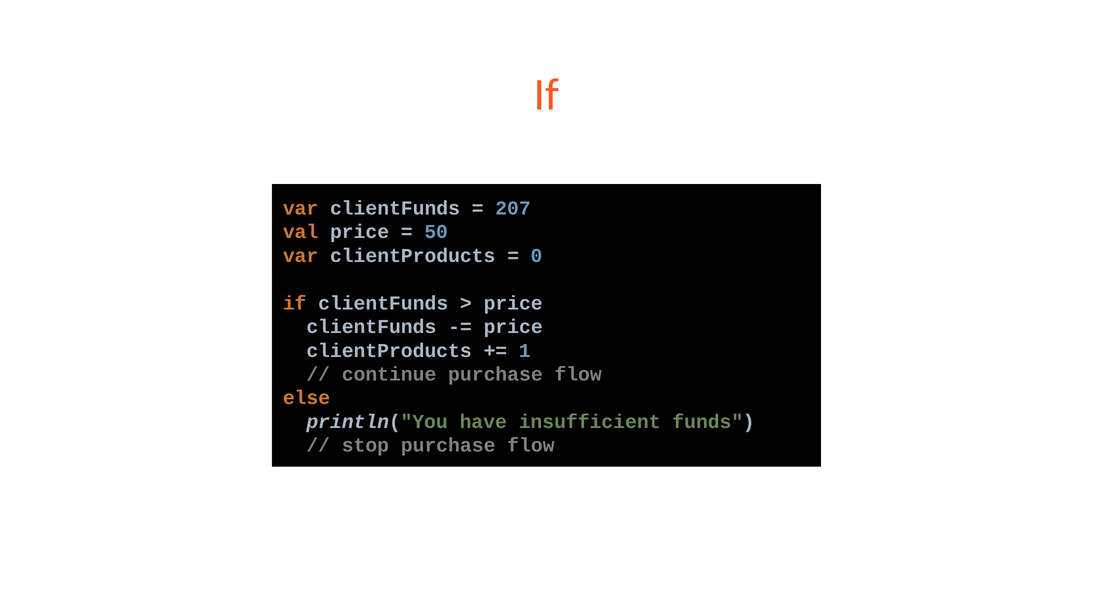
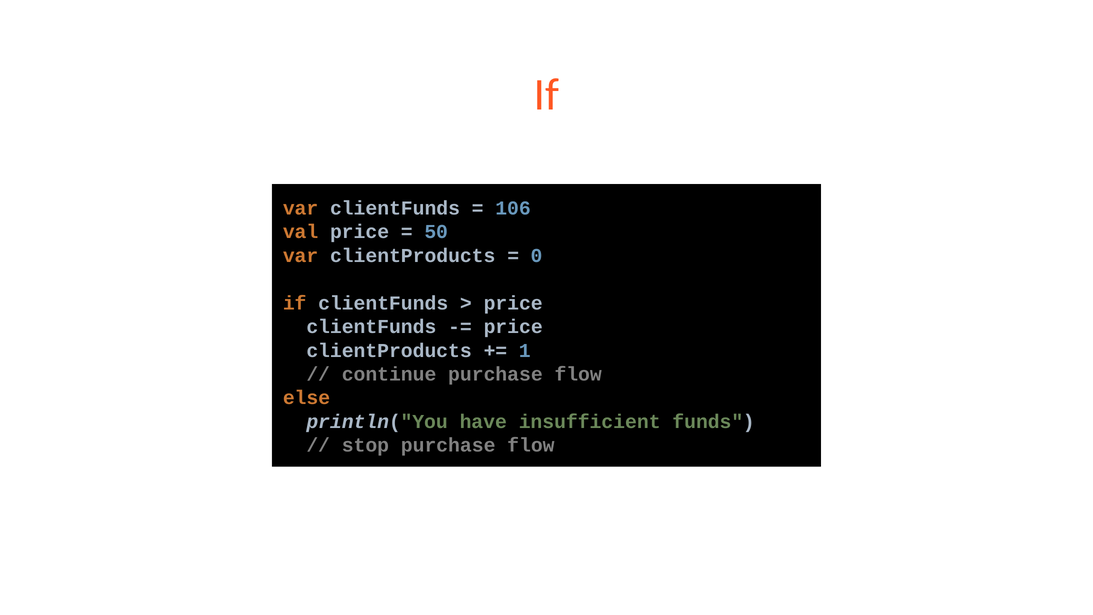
207: 207 -> 106
